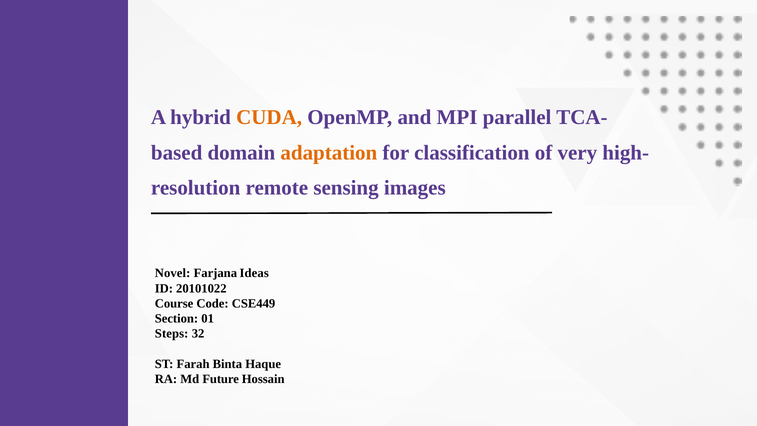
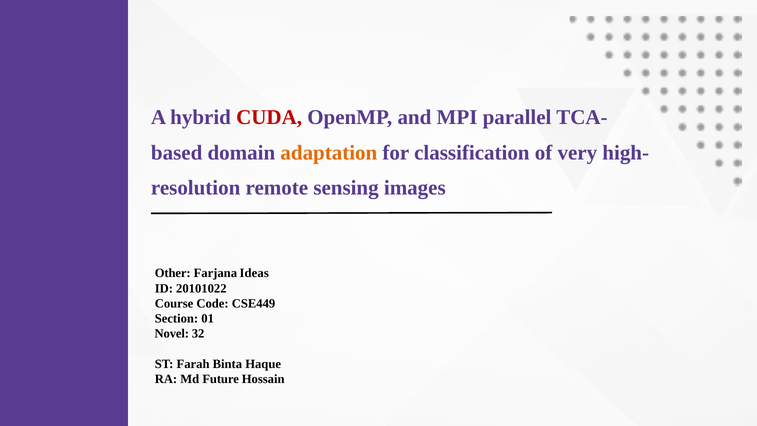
CUDA colour: orange -> red
Novel: Novel -> Other
Steps: Steps -> Novel
